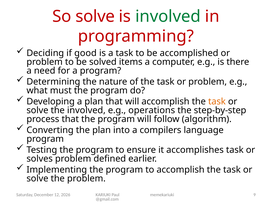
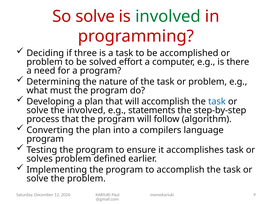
good: good -> three
items: items -> effort
task at (217, 101) colour: orange -> blue
operations: operations -> statements
